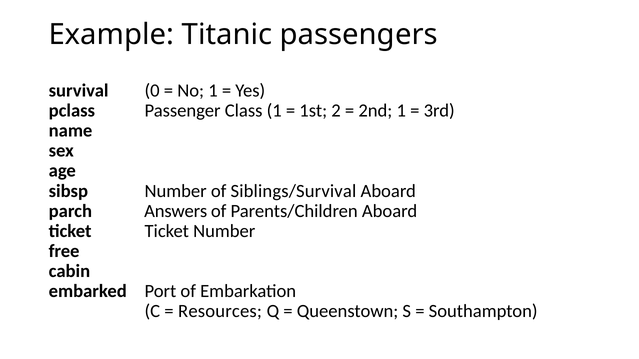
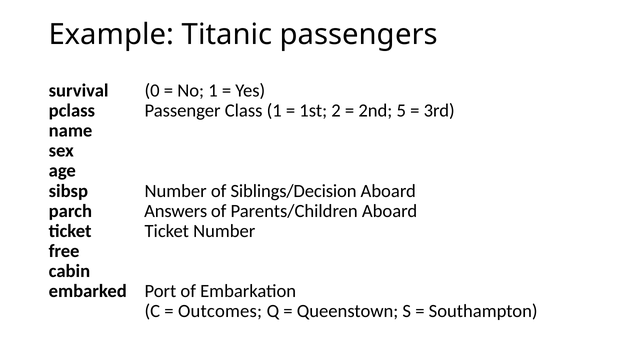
2nd 1: 1 -> 5
Siblings/Survival: Siblings/Survival -> Siblings/Decision
Resources: Resources -> Outcomes
